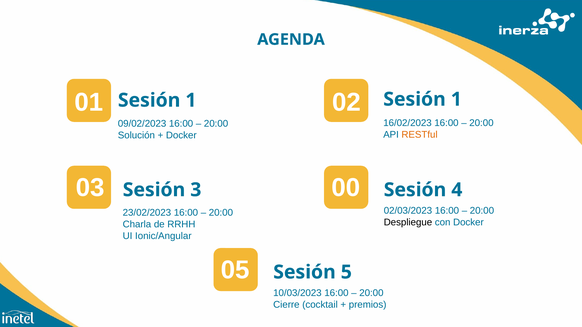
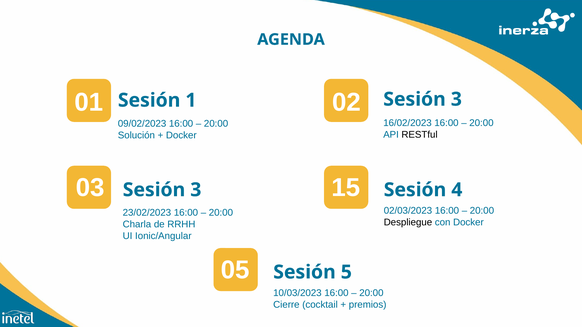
1 at (456, 99): 1 -> 3
RESTful colour: orange -> black
00: 00 -> 15
